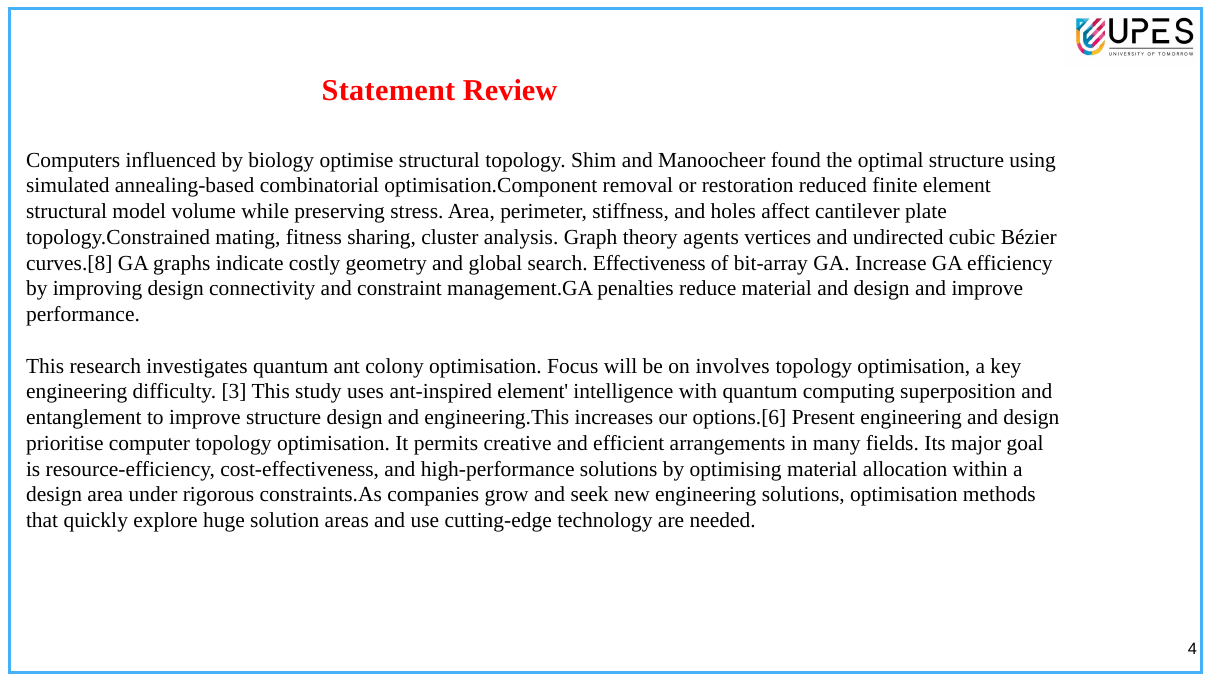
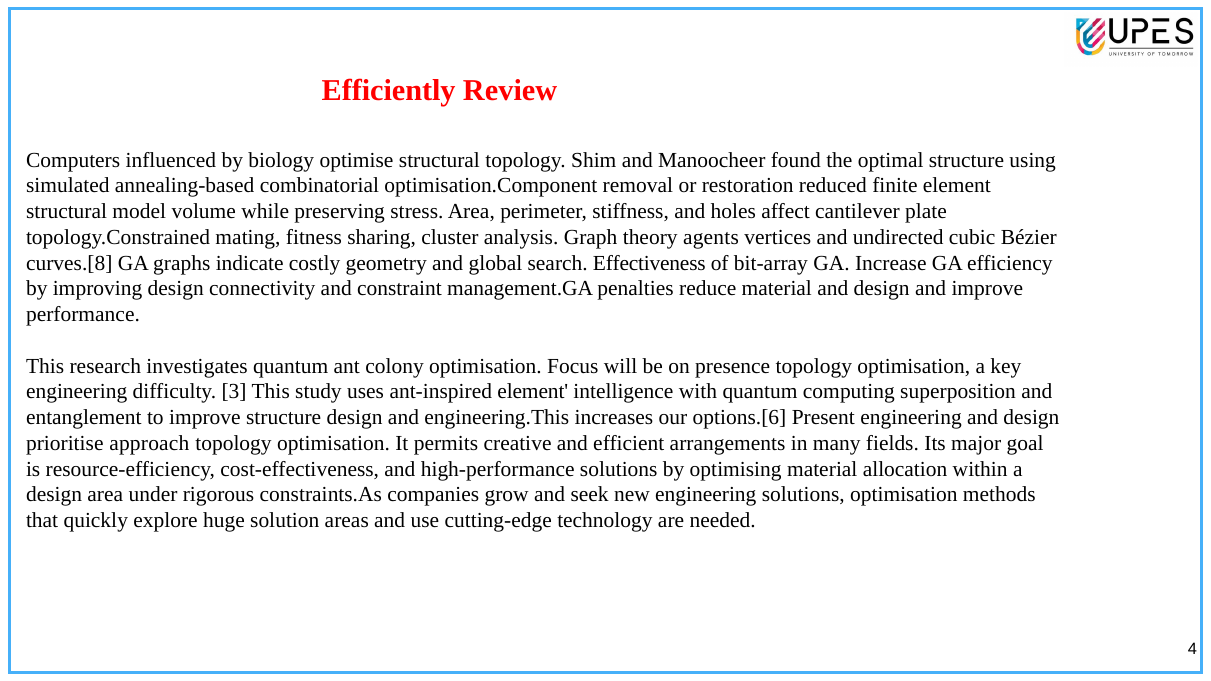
Statement: Statement -> Efficiently
involves: involves -> presence
computer: computer -> approach
